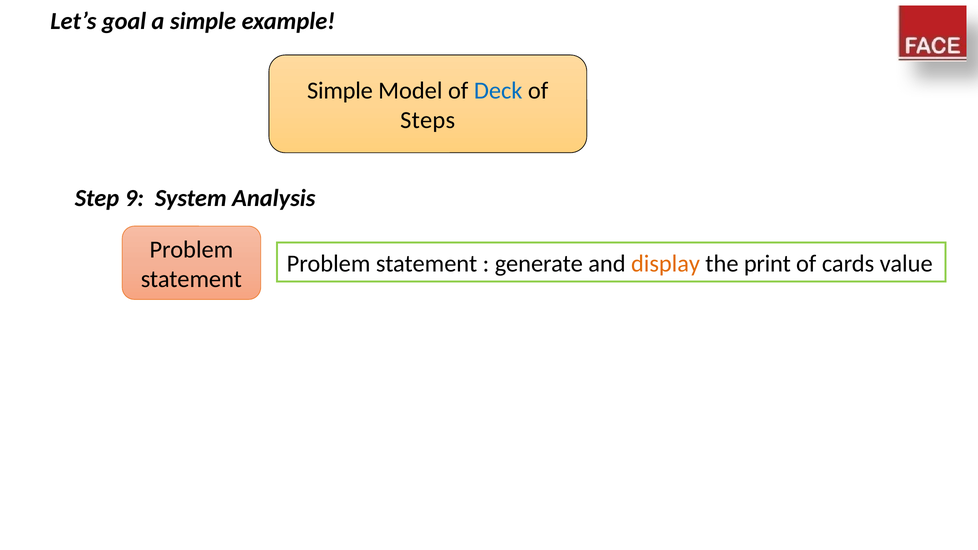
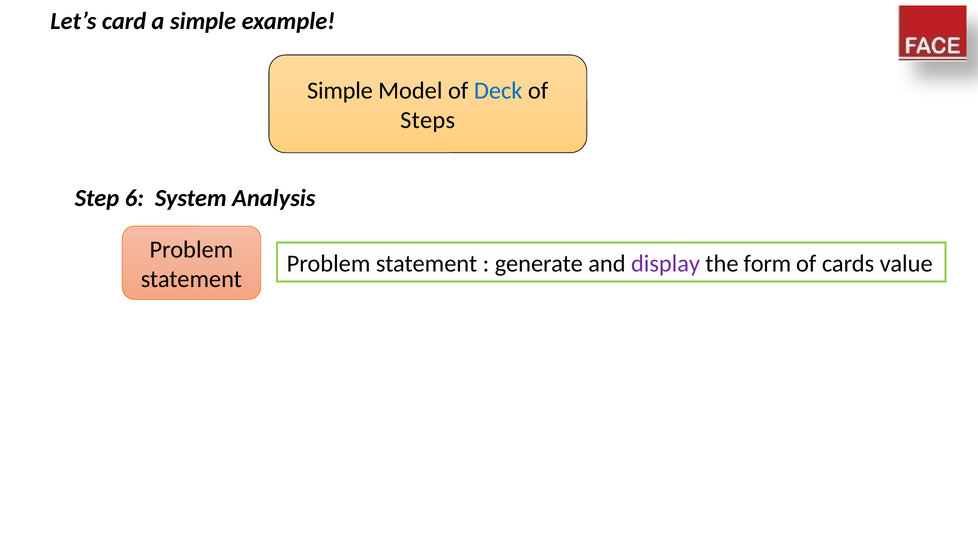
goal: goal -> card
9: 9 -> 6
display colour: orange -> purple
print: print -> form
